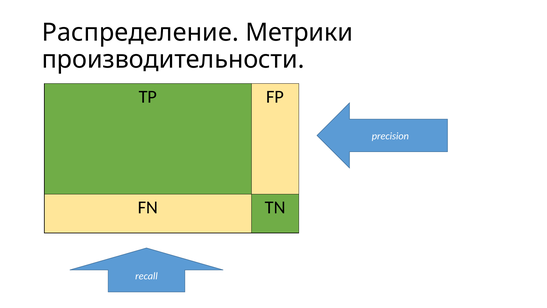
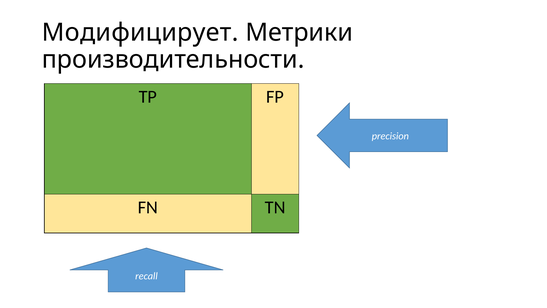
Распределение: Распределение -> Модифицирует
